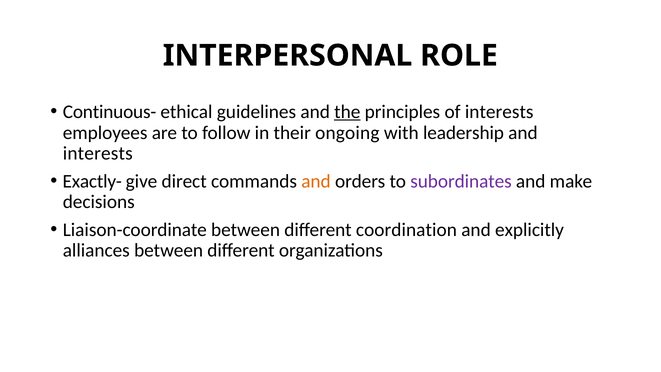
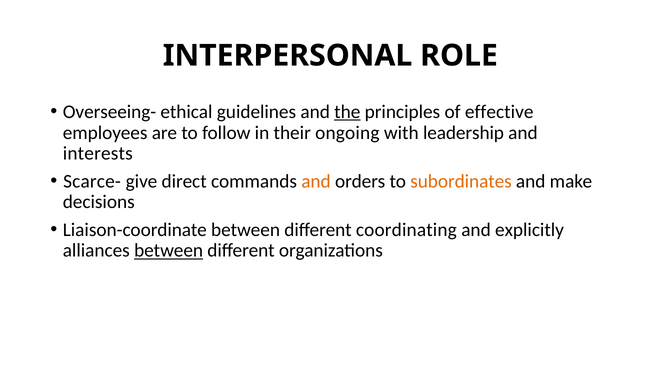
Continuous-: Continuous- -> Overseeing-
of interests: interests -> effective
Exactly-: Exactly- -> Scarce-
subordinates colour: purple -> orange
coordination: coordination -> coordinating
between at (169, 250) underline: none -> present
